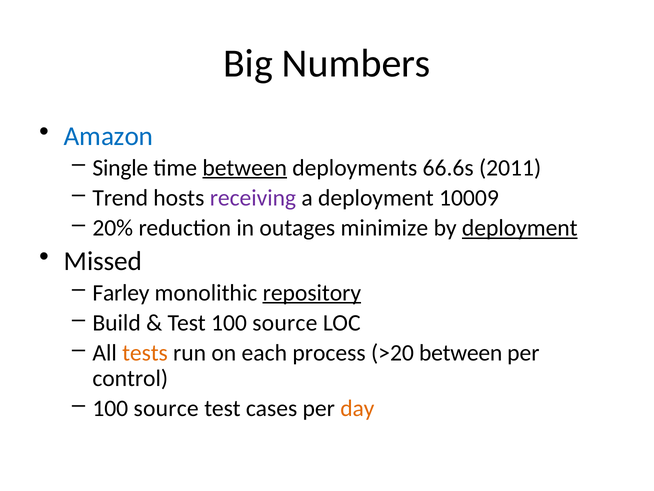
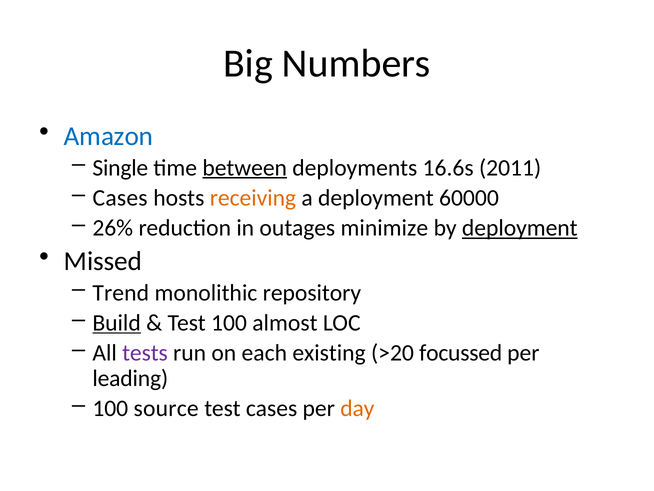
66.6s: 66.6s -> 16.6s
Trend at (120, 198): Trend -> Cases
receiving colour: purple -> orange
10009: 10009 -> 60000
20%: 20% -> 26%
Farley: Farley -> Trend
repository underline: present -> none
Build underline: none -> present
Test 100 source: source -> almost
tests colour: orange -> purple
process: process -> existing
>20 between: between -> focussed
control: control -> leading
